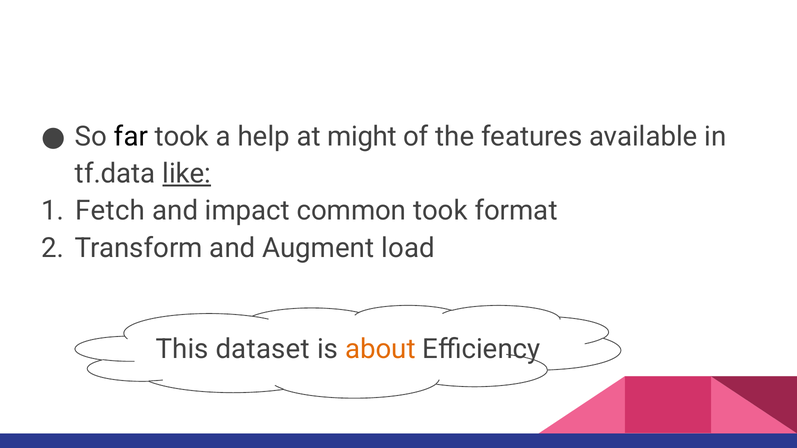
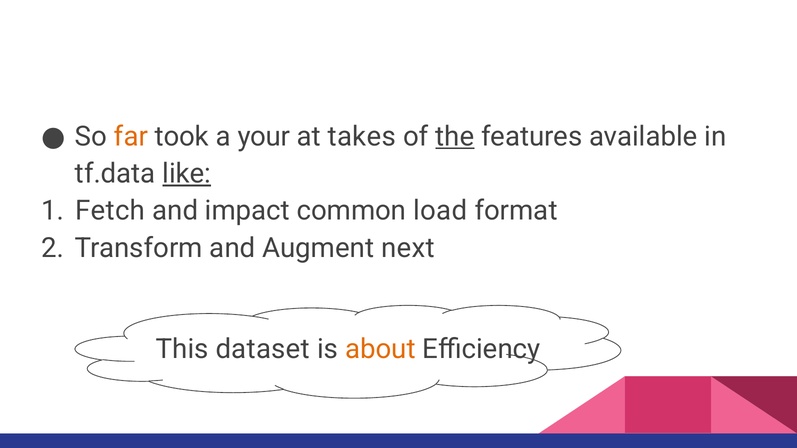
far colour: black -> orange
help: help -> your
might: might -> takes
the underline: none -> present
common took: took -> load
load: load -> next
